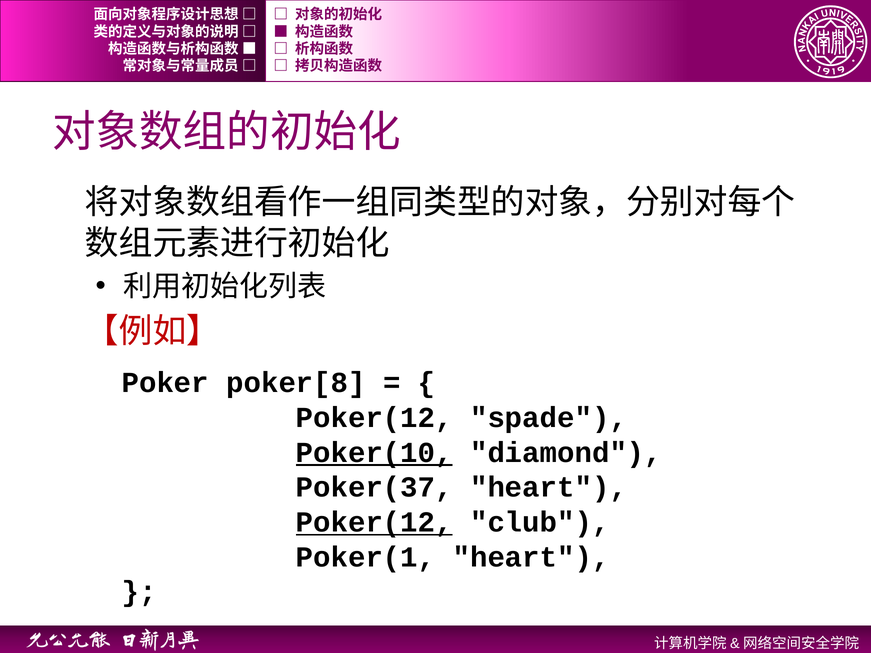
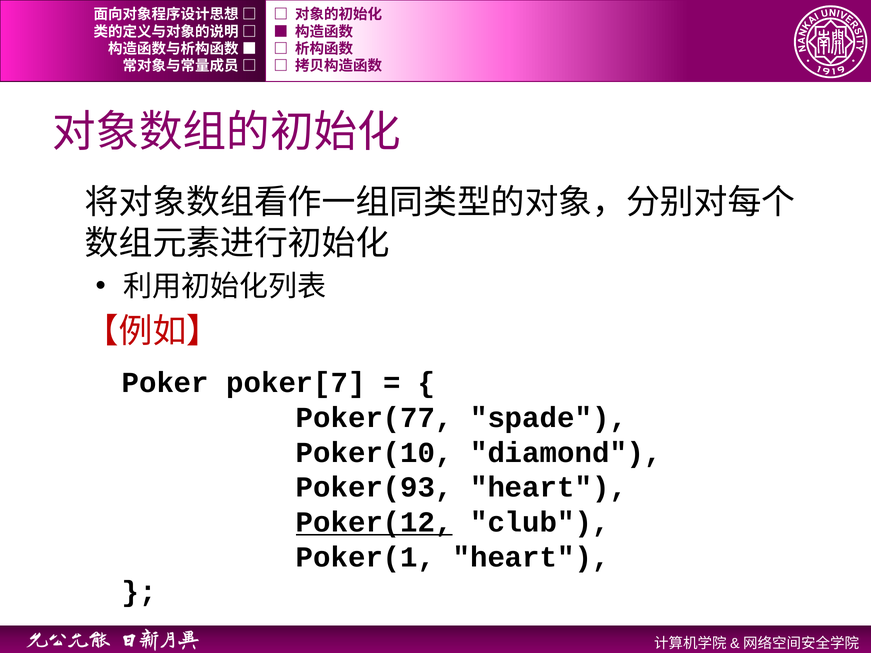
poker[8: poker[8 -> poker[7
Poker(12 at (374, 418): Poker(12 -> Poker(77
Poker(10 underline: present -> none
Poker(37: Poker(37 -> Poker(93
